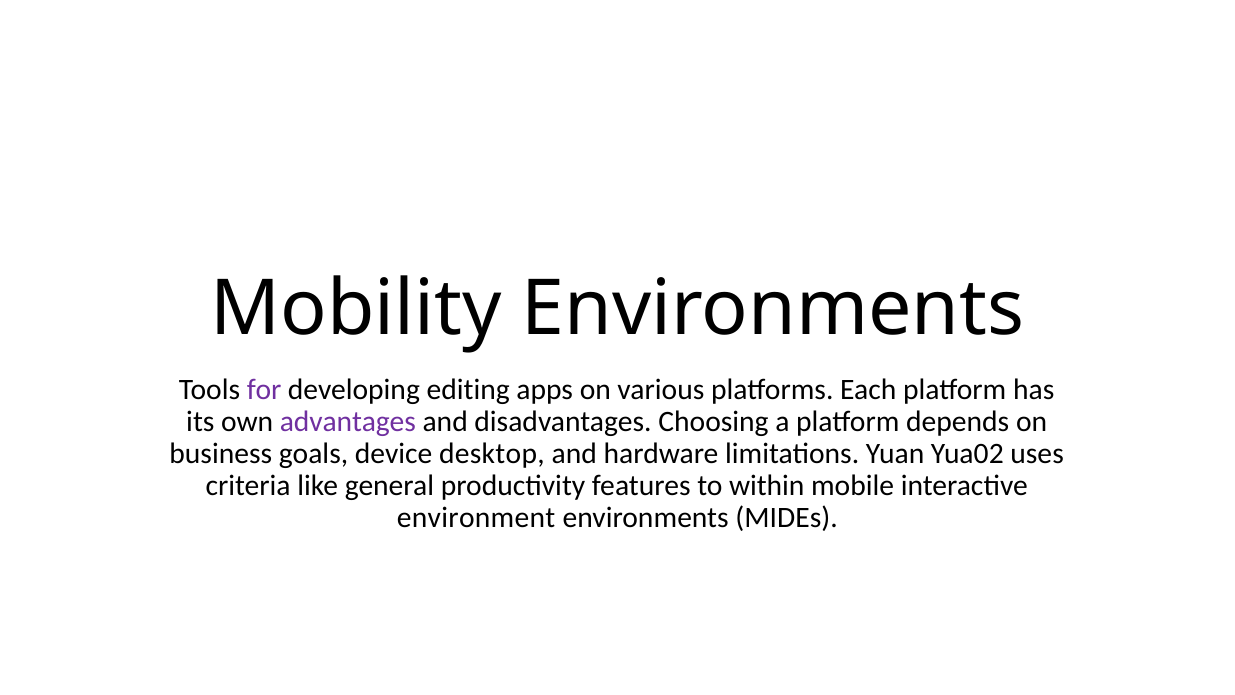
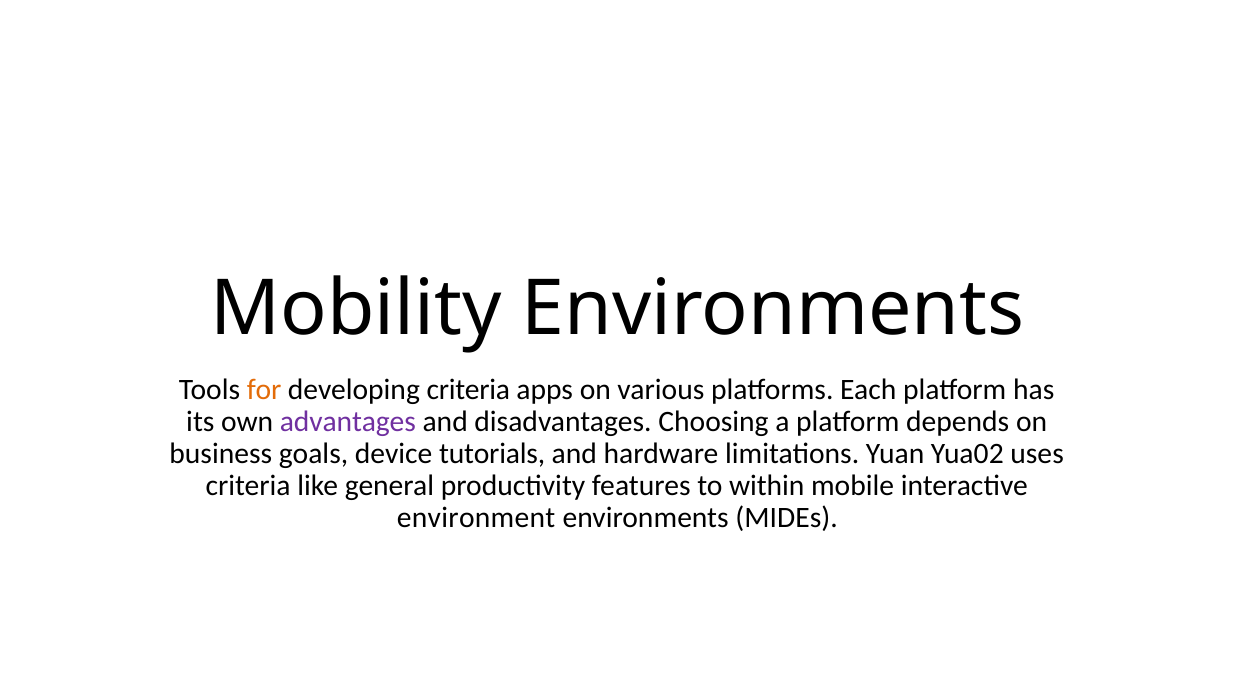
for colour: purple -> orange
developing editing: editing -> criteria
desktop: desktop -> tutorials
